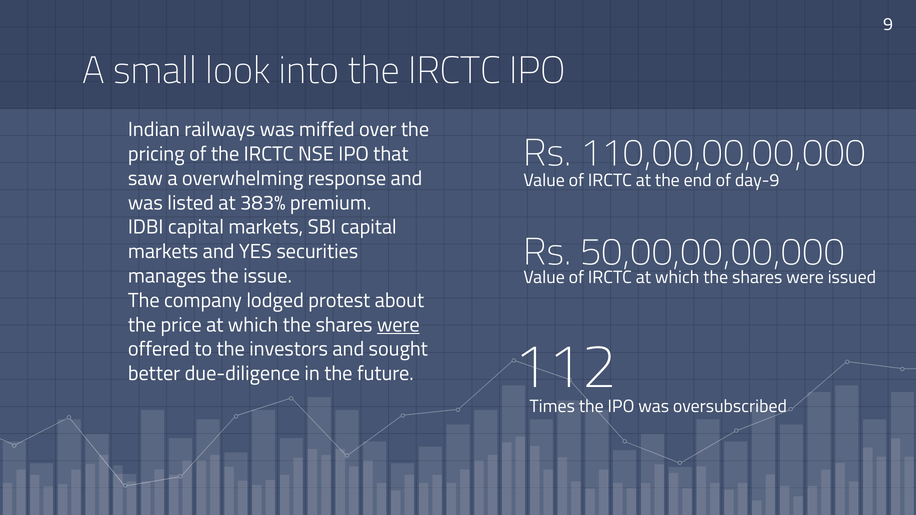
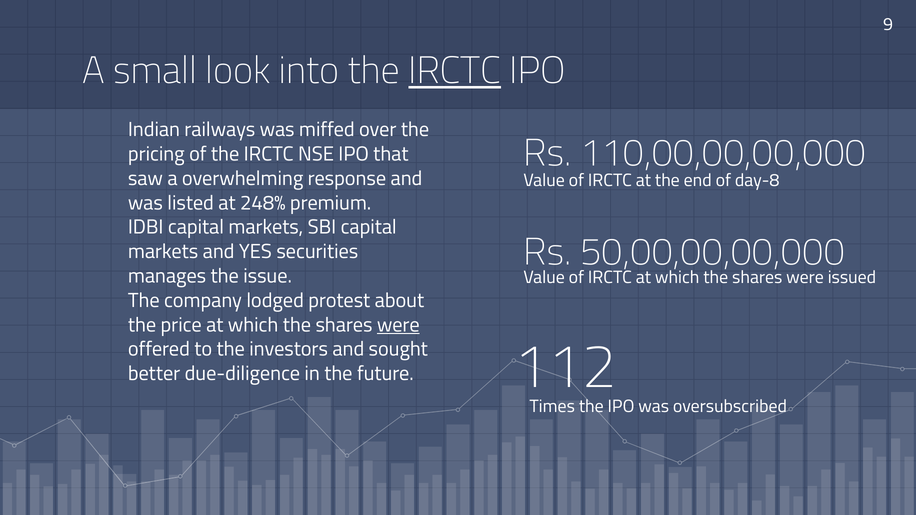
IRCTC at (455, 71) underline: none -> present
day-9: day-9 -> day-8
383%: 383% -> 248%
